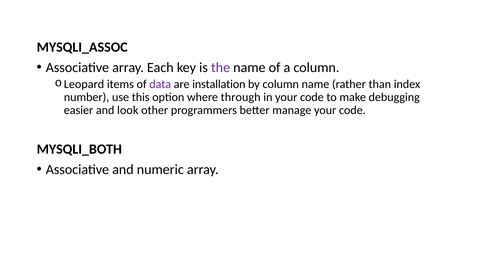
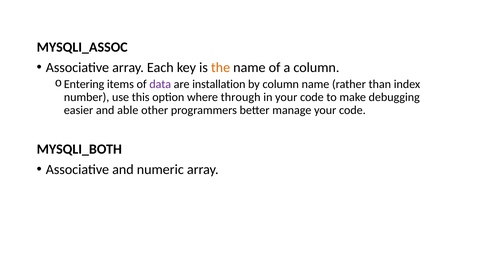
the colour: purple -> orange
Leopard: Leopard -> Entering
look: look -> able
